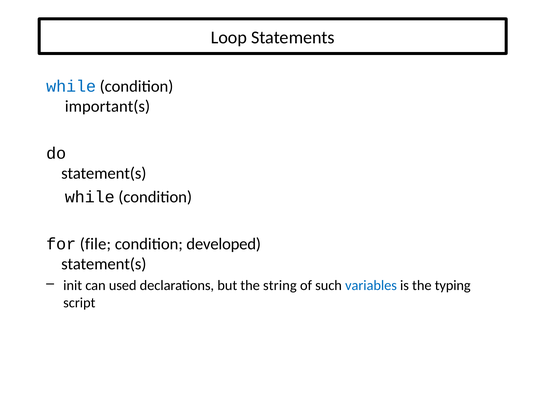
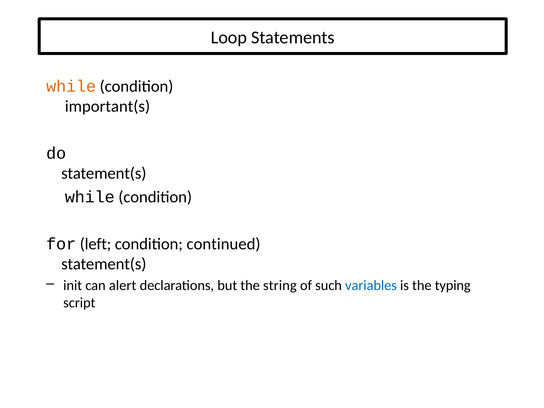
while at (71, 86) colour: blue -> orange
file: file -> left
developed: developed -> continued
used: used -> alert
